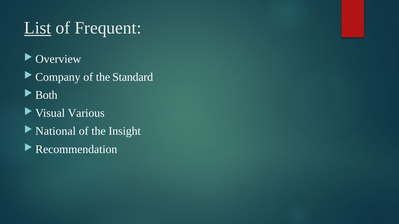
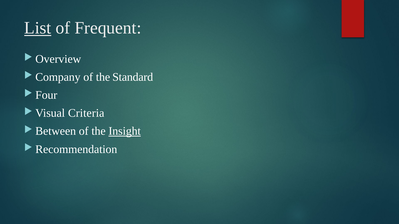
Both: Both -> Four
Various: Various -> Criteria
National: National -> Between
Insight underline: none -> present
